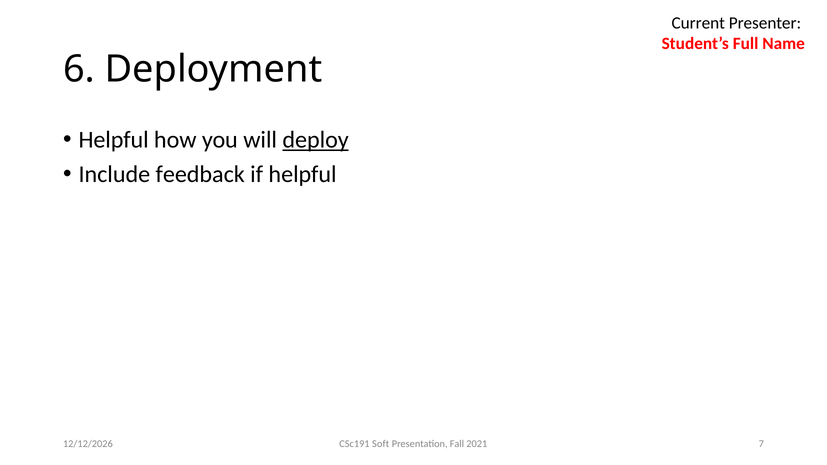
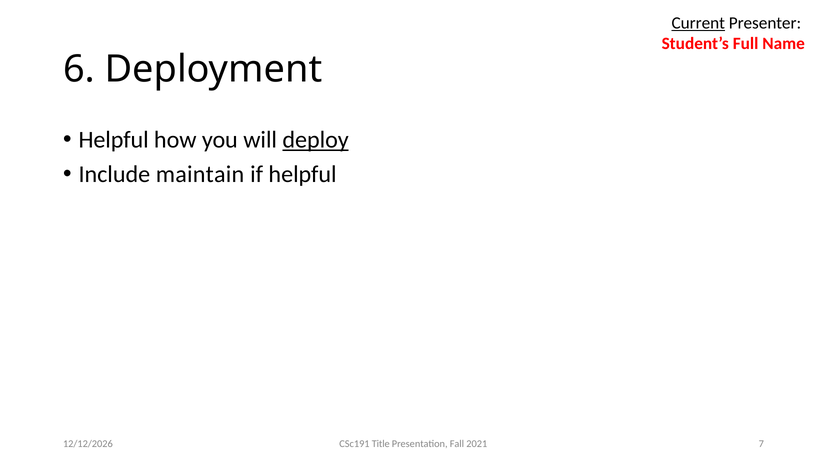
Current underline: none -> present
feedback: feedback -> maintain
Soft: Soft -> Title
